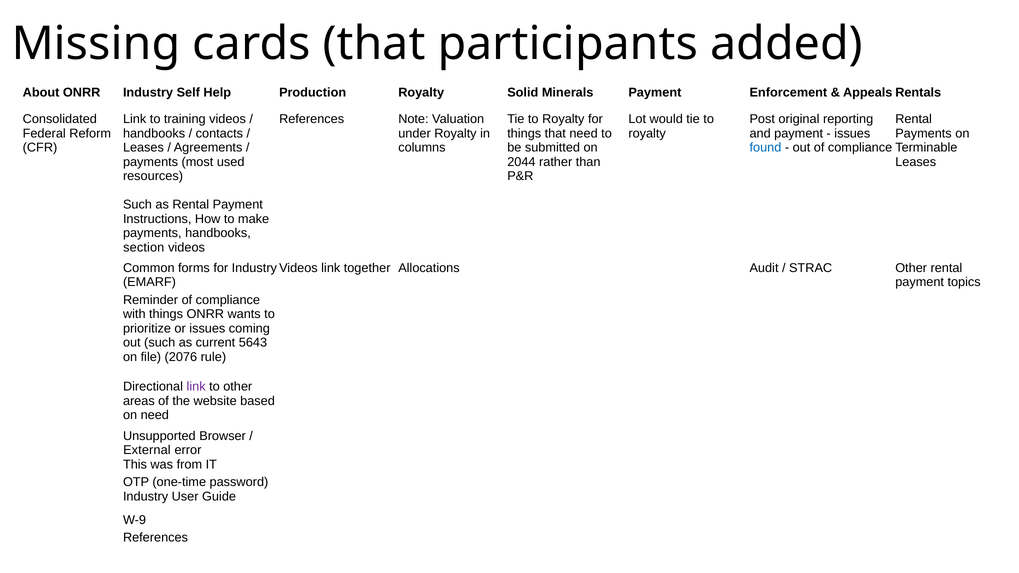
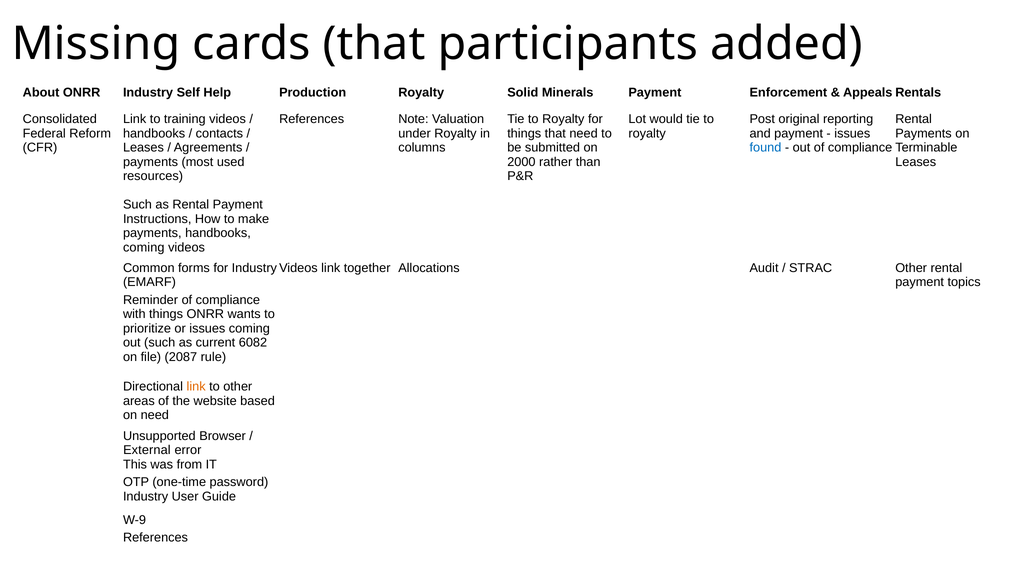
2044: 2044 -> 2000
section at (144, 248): section -> coming
5643: 5643 -> 6082
2076: 2076 -> 2087
link at (196, 387) colour: purple -> orange
